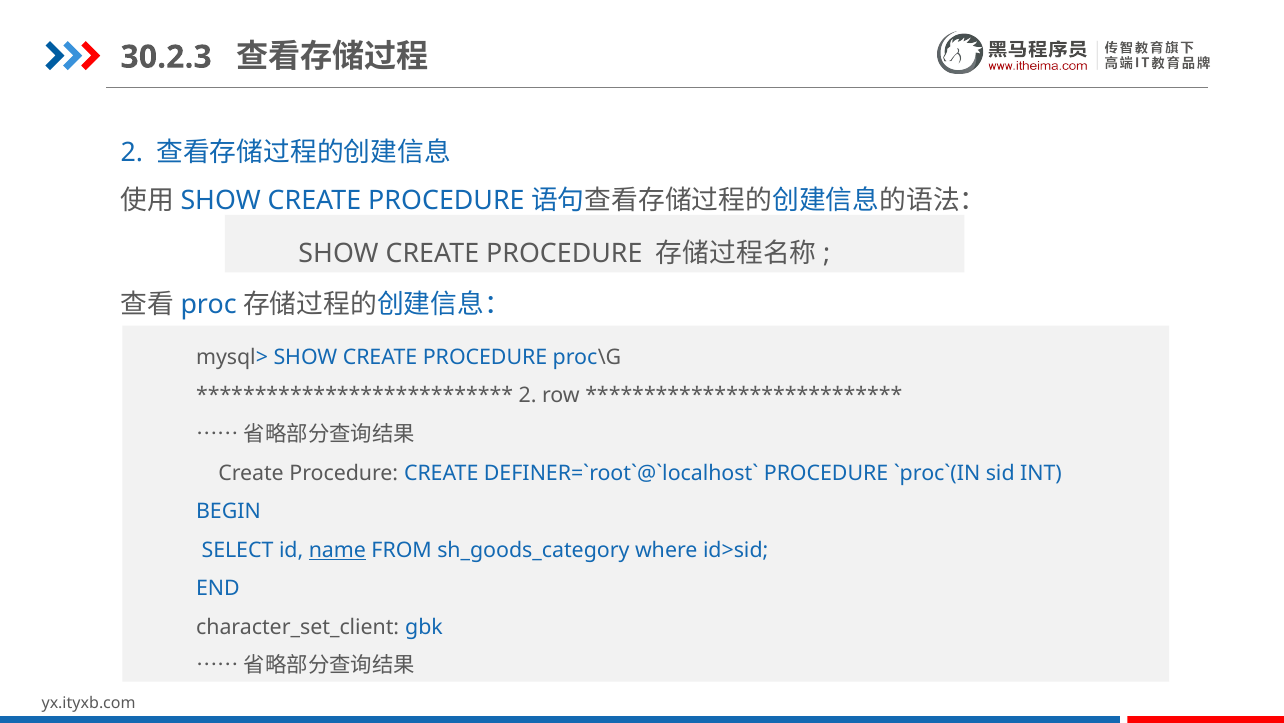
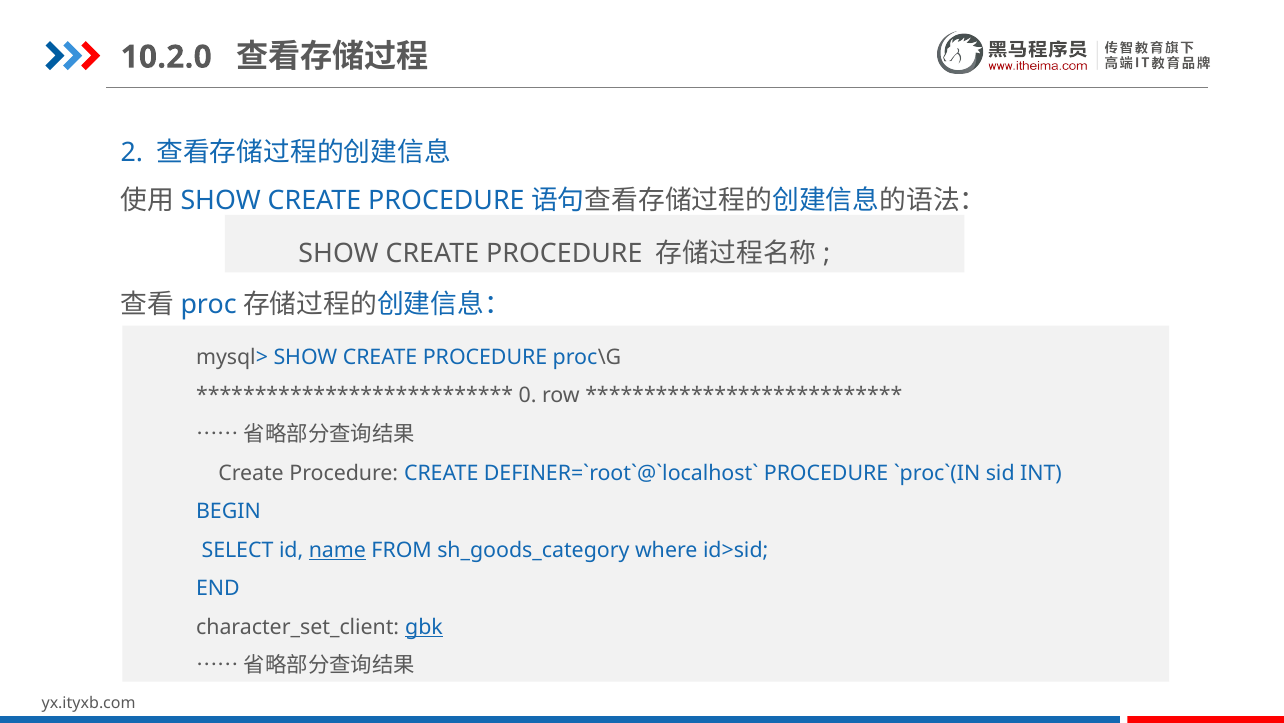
30.2.3: 30.2.3 -> 10.2.0
2 at (528, 396): 2 -> 0
gbk underline: none -> present
